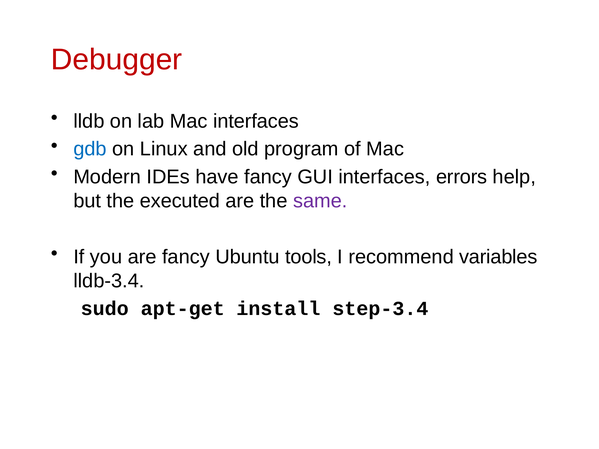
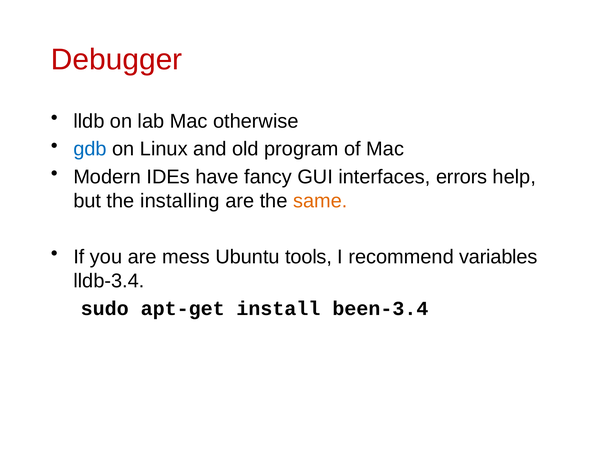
Mac interfaces: interfaces -> otherwise
executed: executed -> installing
same colour: purple -> orange
are fancy: fancy -> mess
step-3.4: step-3.4 -> been-3.4
